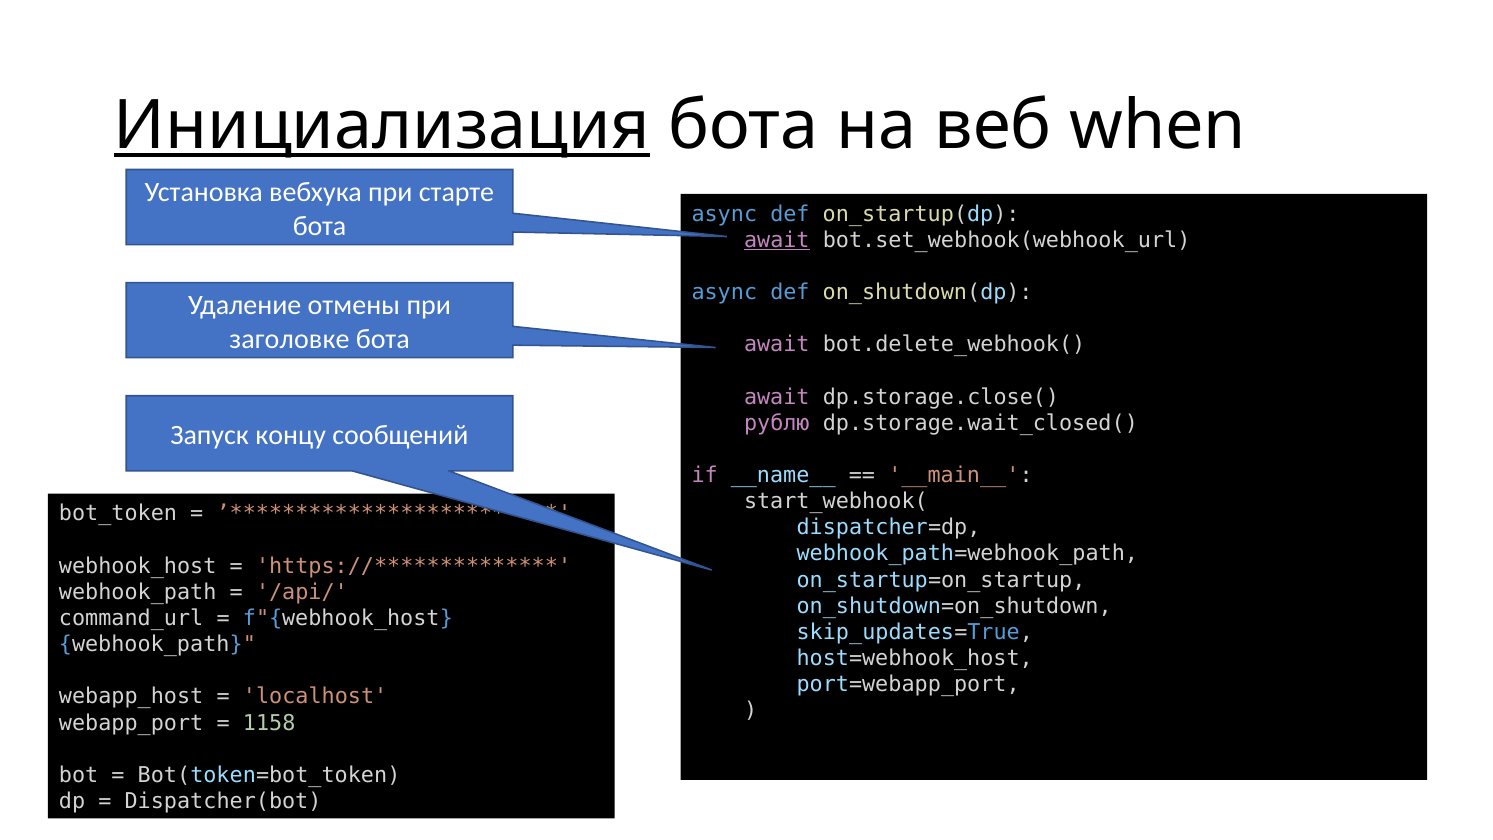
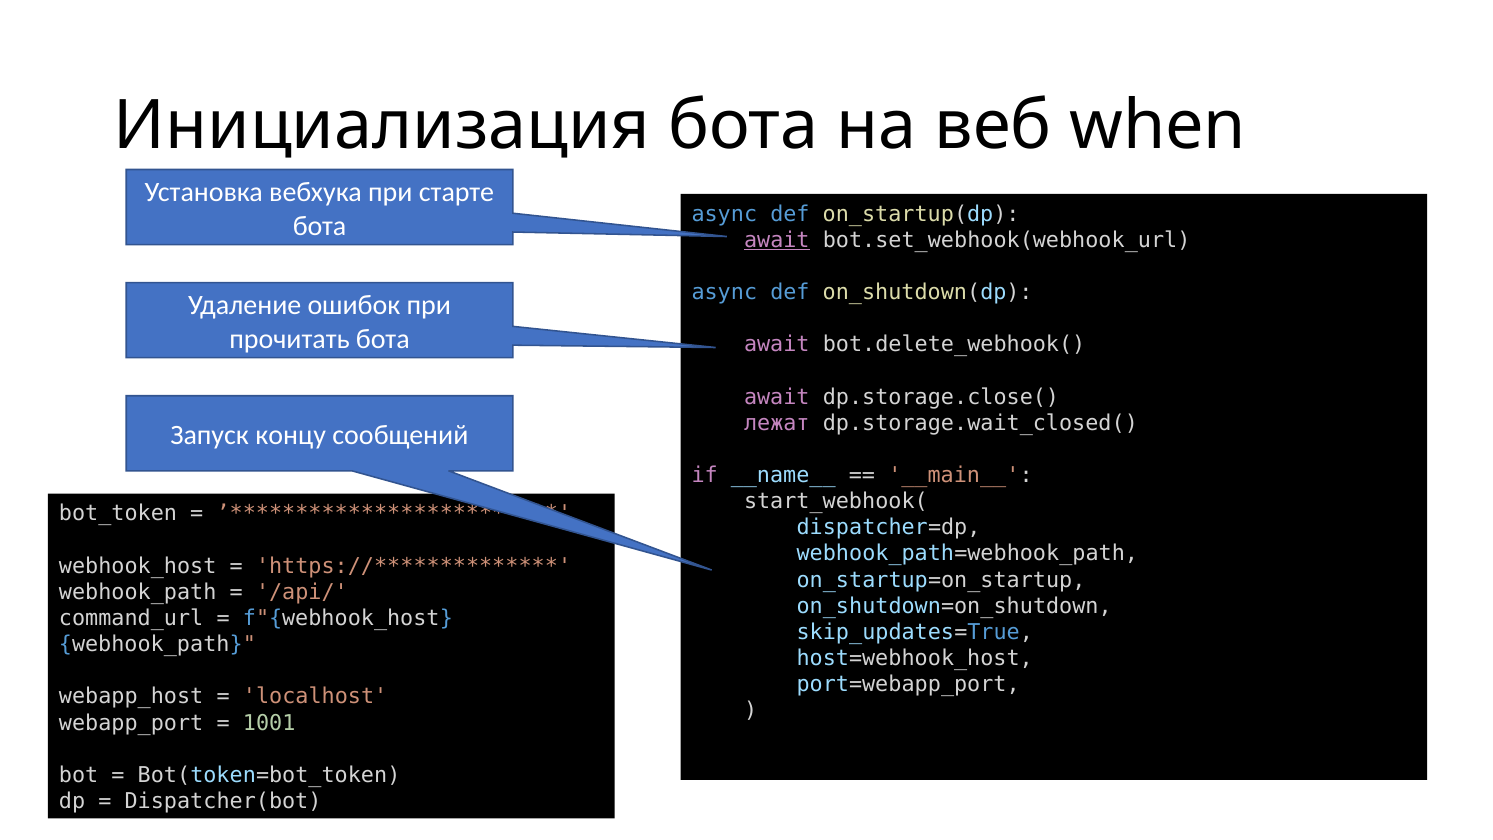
Инициализация underline: present -> none
отмены: отмены -> ошибок
заголовке: заголовке -> прочитать
рублю: рублю -> лежат
1158: 1158 -> 1001
